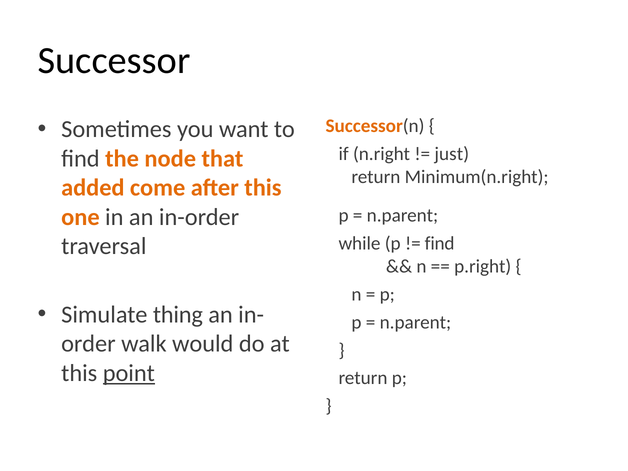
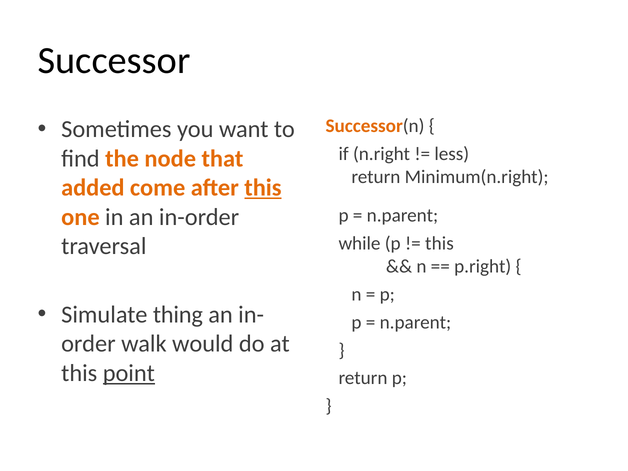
just: just -> less
this at (263, 188) underline: none -> present
find at (440, 243): find -> this
